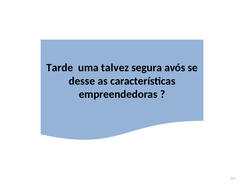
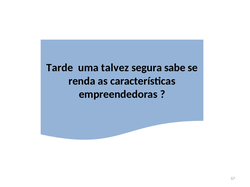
avós: avós -> sabe
desse: desse -> renda
